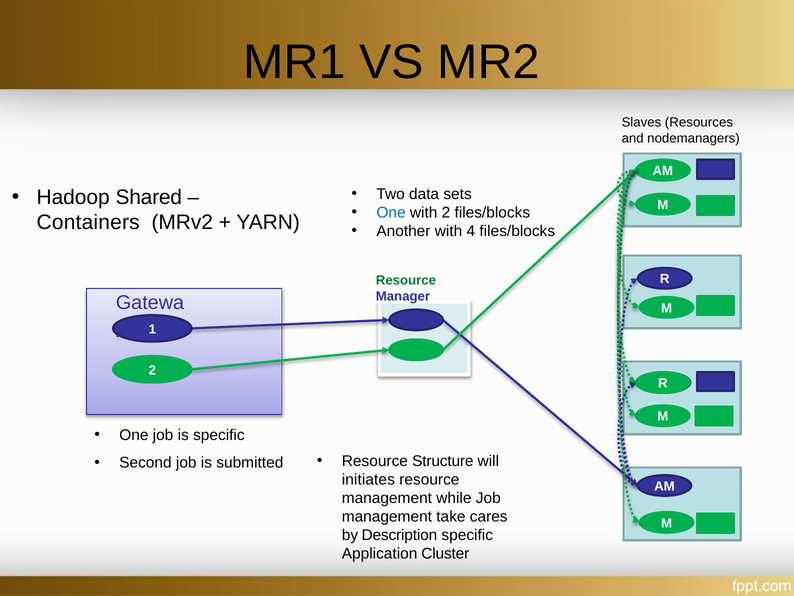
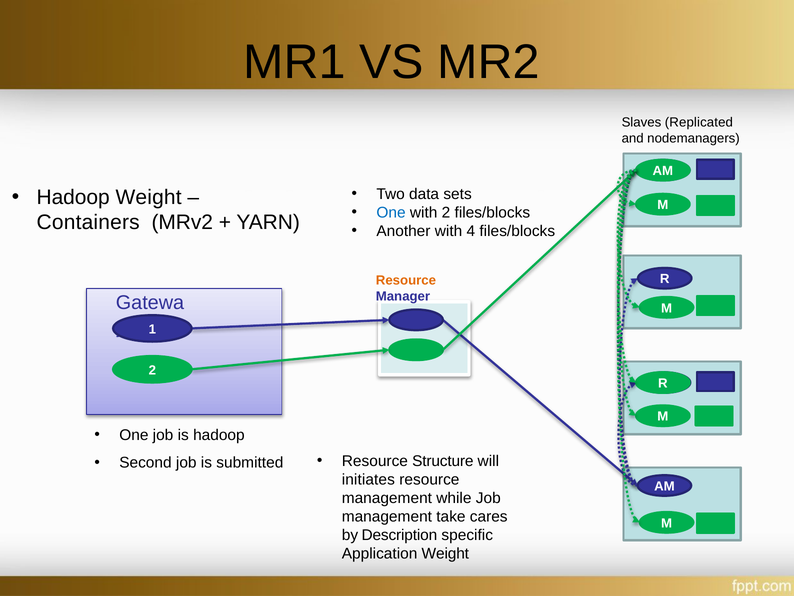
Resources: Resources -> Replicated
Hadoop Shared: Shared -> Weight
Resource at (406, 280) colour: green -> orange
is specific: specific -> hadoop
Application Cluster: Cluster -> Weight
